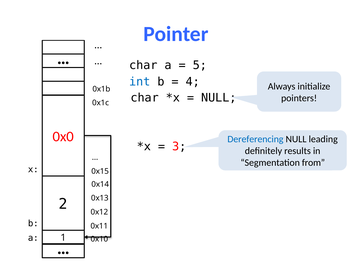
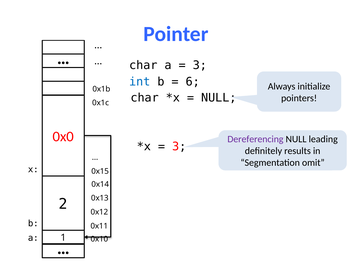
5 at (200, 65): 5 -> 3
4: 4 -> 6
Dereferencing colour: blue -> purple
from: from -> omit
